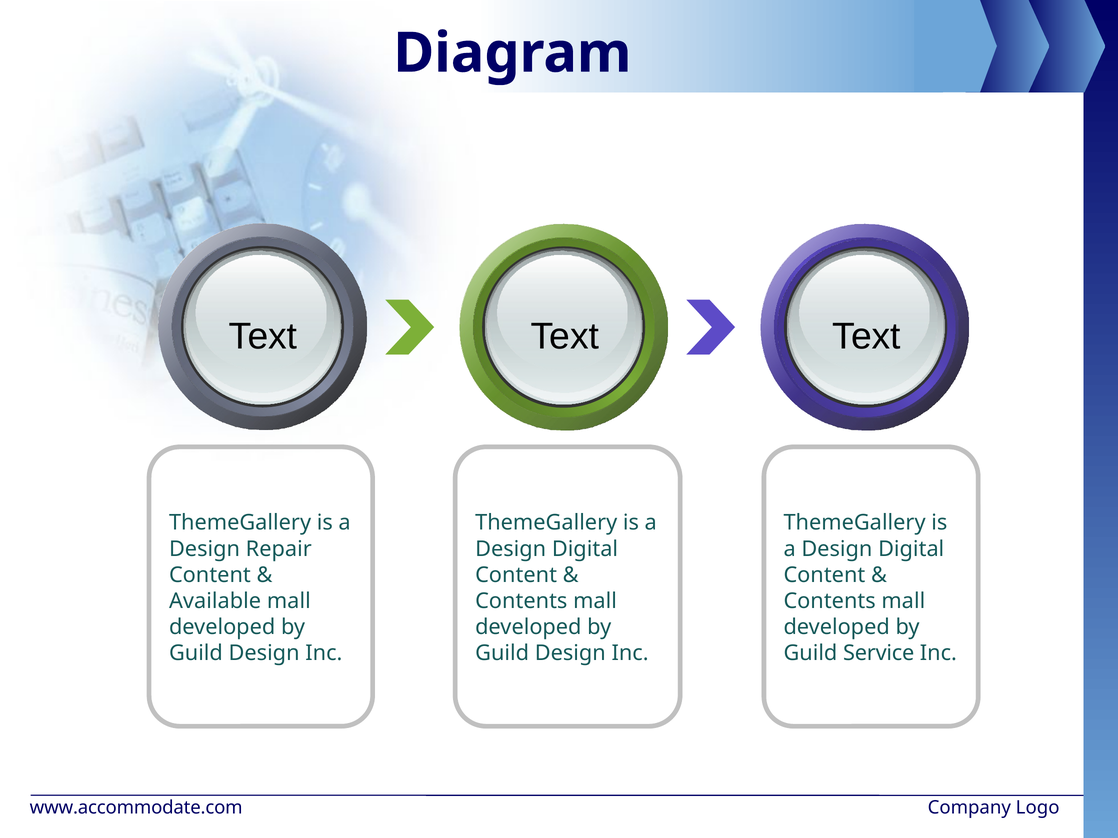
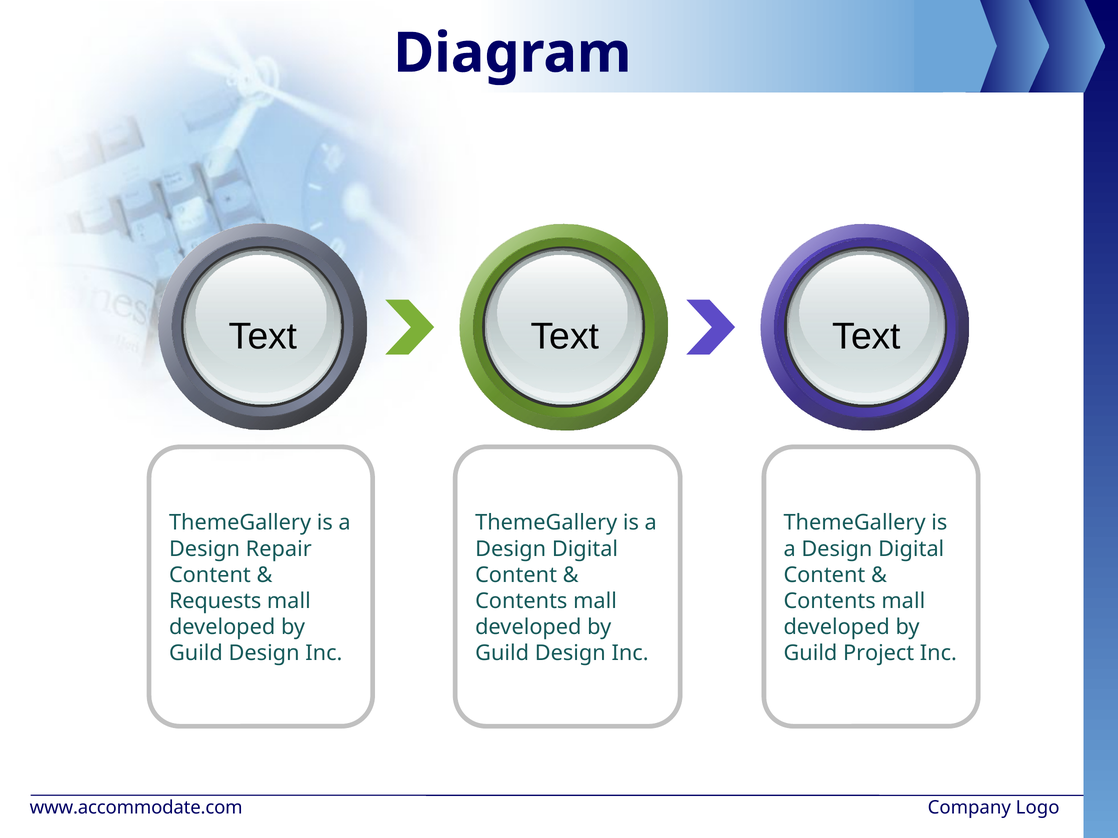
Available: Available -> Requests
Service: Service -> Project
